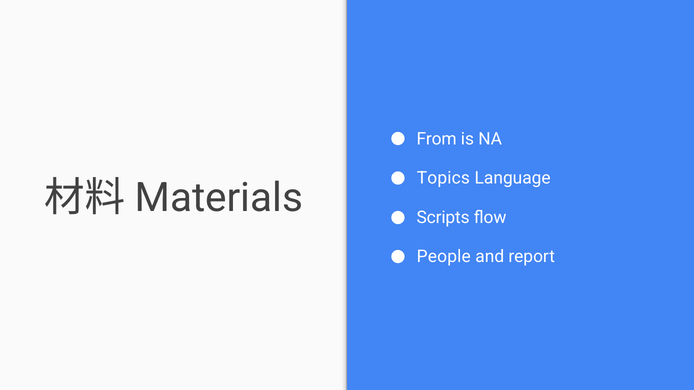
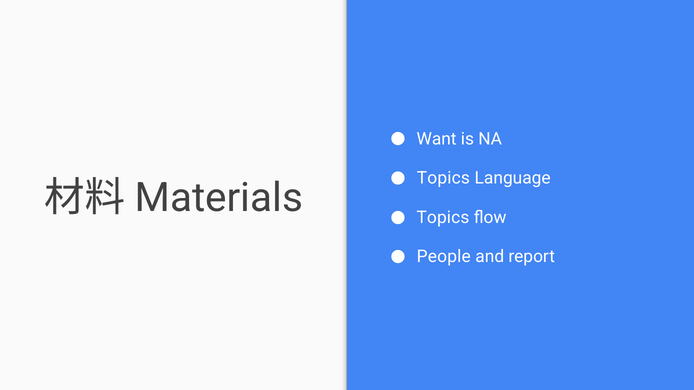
From: From -> Want
Scripts at (443, 218): Scripts -> Topics
